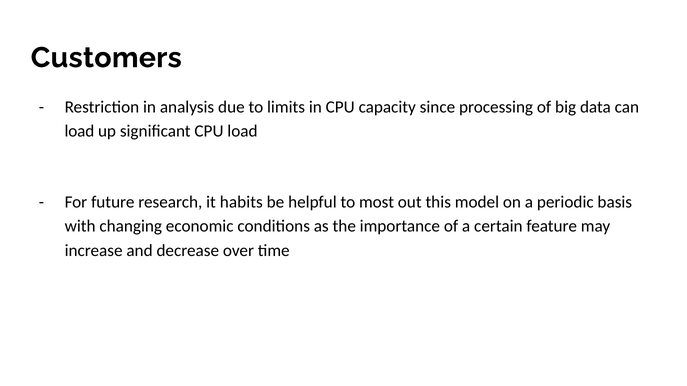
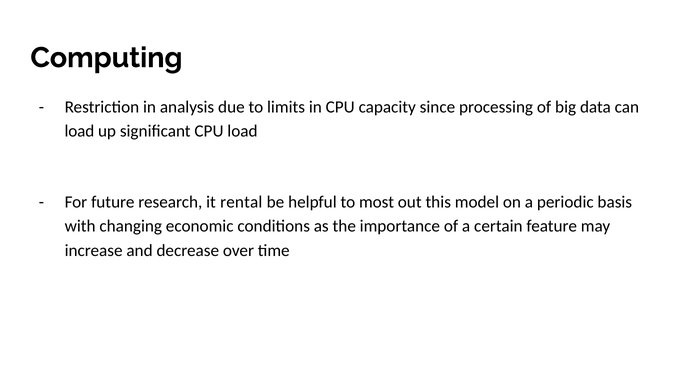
Customers: Customers -> Computing
habits: habits -> rental
